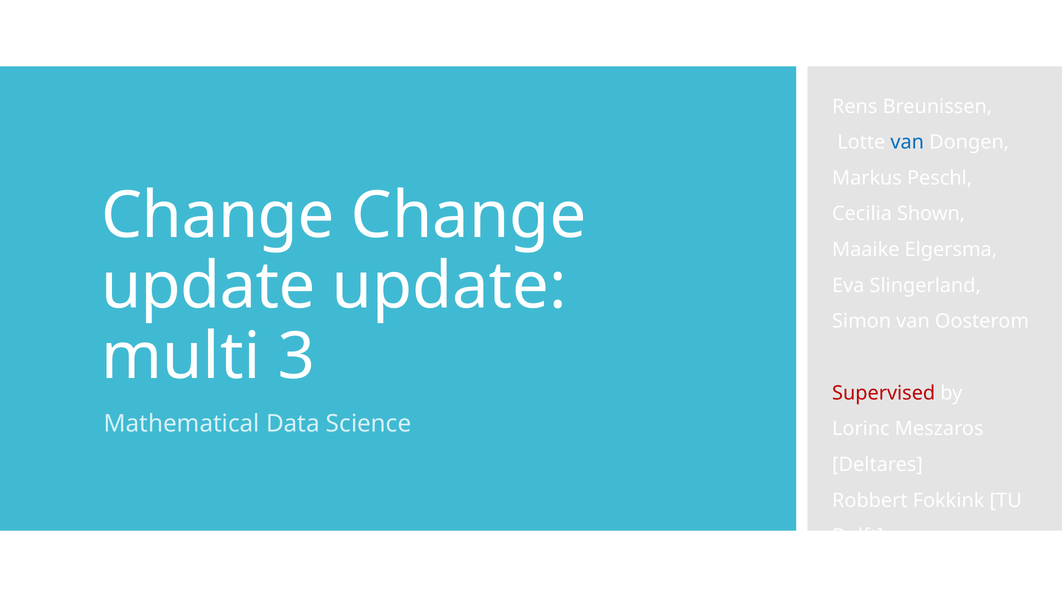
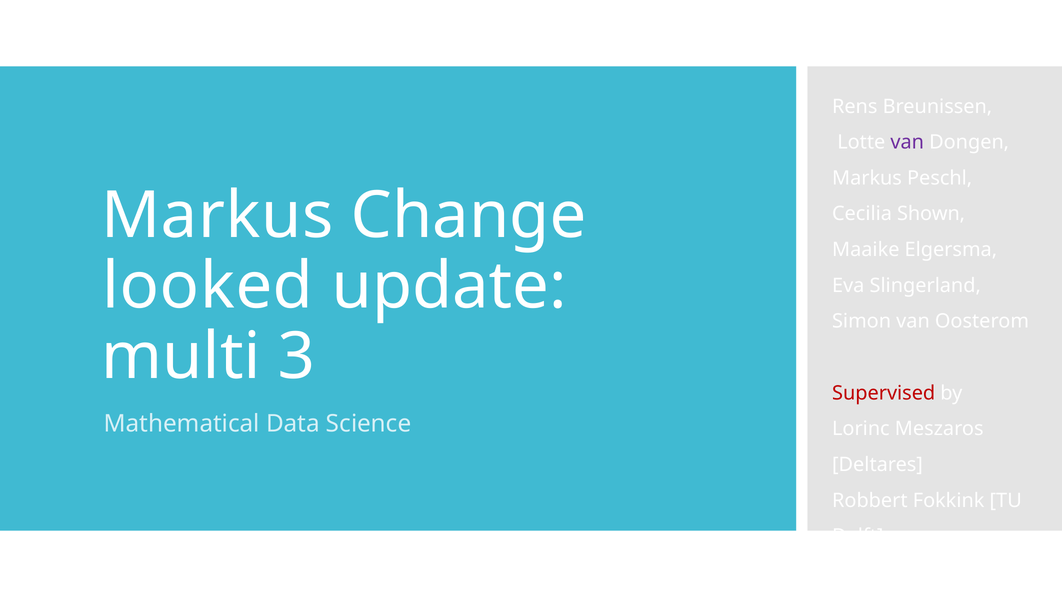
van at (907, 142) colour: blue -> purple
Change at (218, 216): Change -> Markus
update at (208, 287): update -> looked
